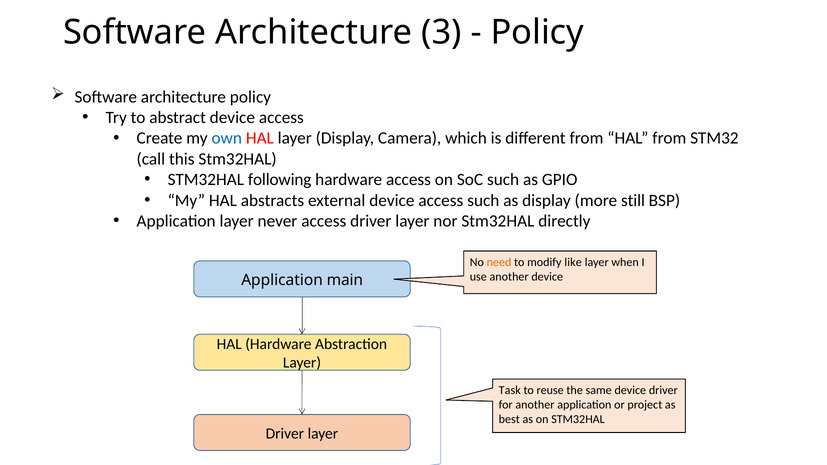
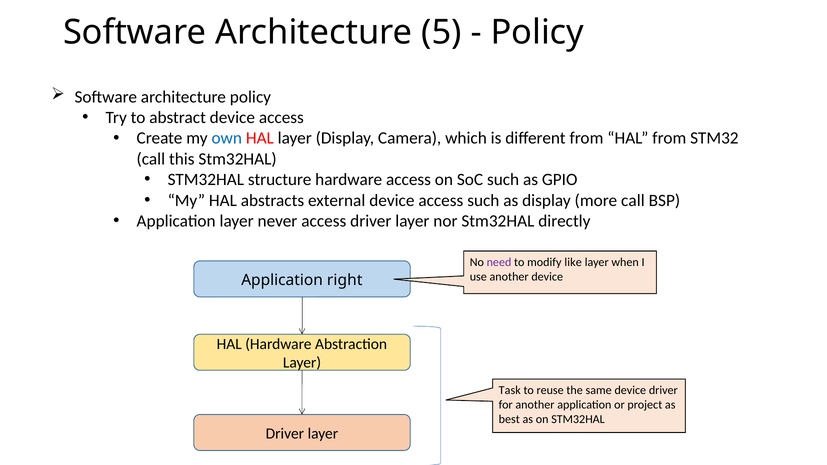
3: 3 -> 5
following: following -> structure
more still: still -> call
need colour: orange -> purple
main: main -> right
